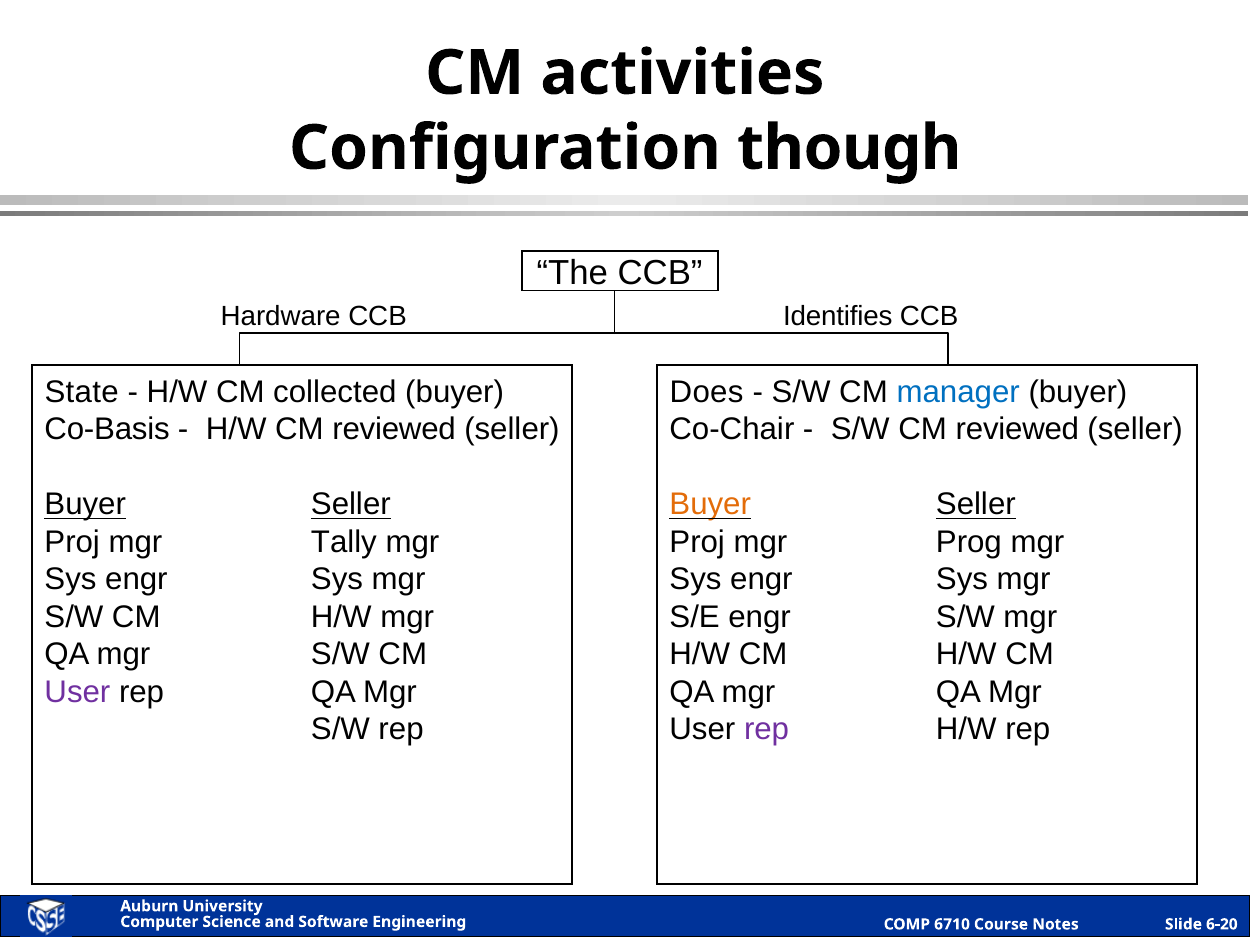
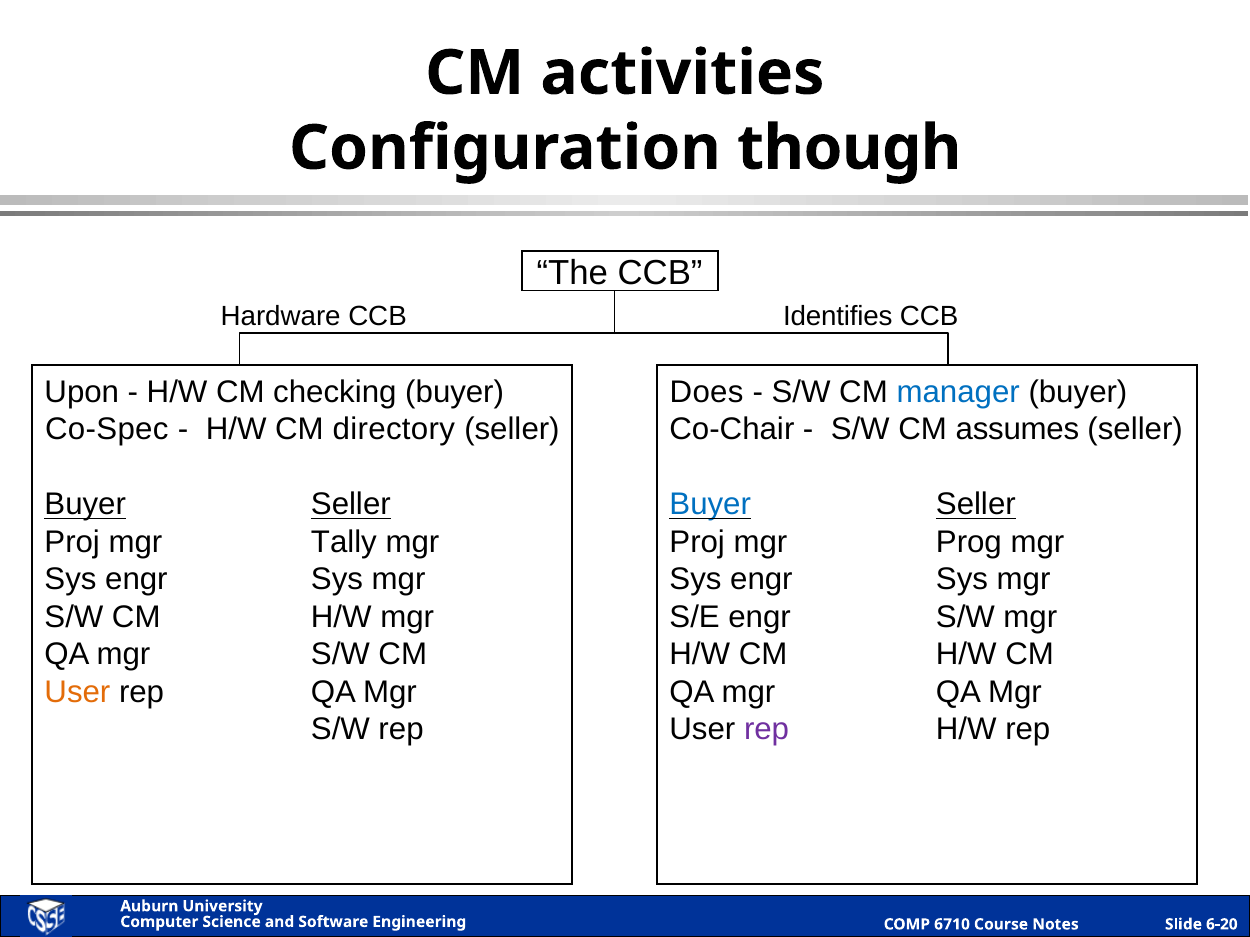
State: State -> Upon
collected: collected -> checking
Co-Basis: Co-Basis -> Co-Spec
H/W CM reviewed: reviewed -> directory
S/W CM reviewed: reviewed -> assumes
Buyer at (710, 505) colour: orange -> blue
User at (77, 692) colour: purple -> orange
